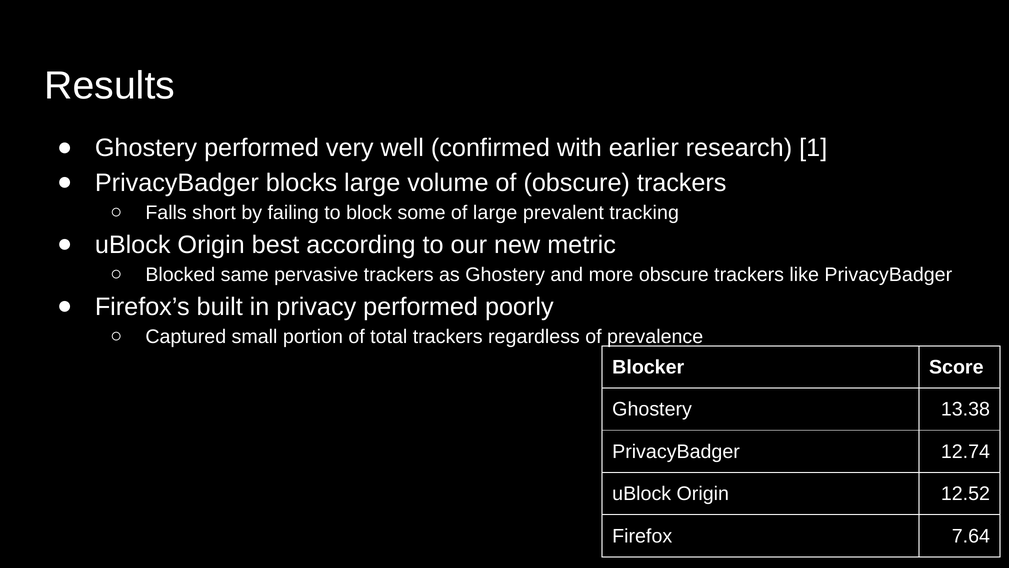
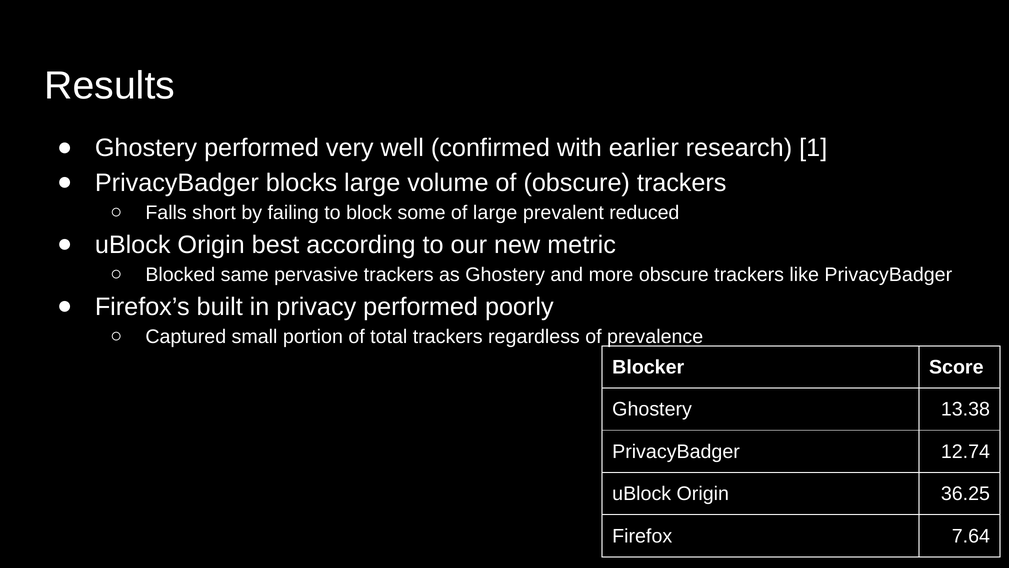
tracking: tracking -> reduced
12.52: 12.52 -> 36.25
